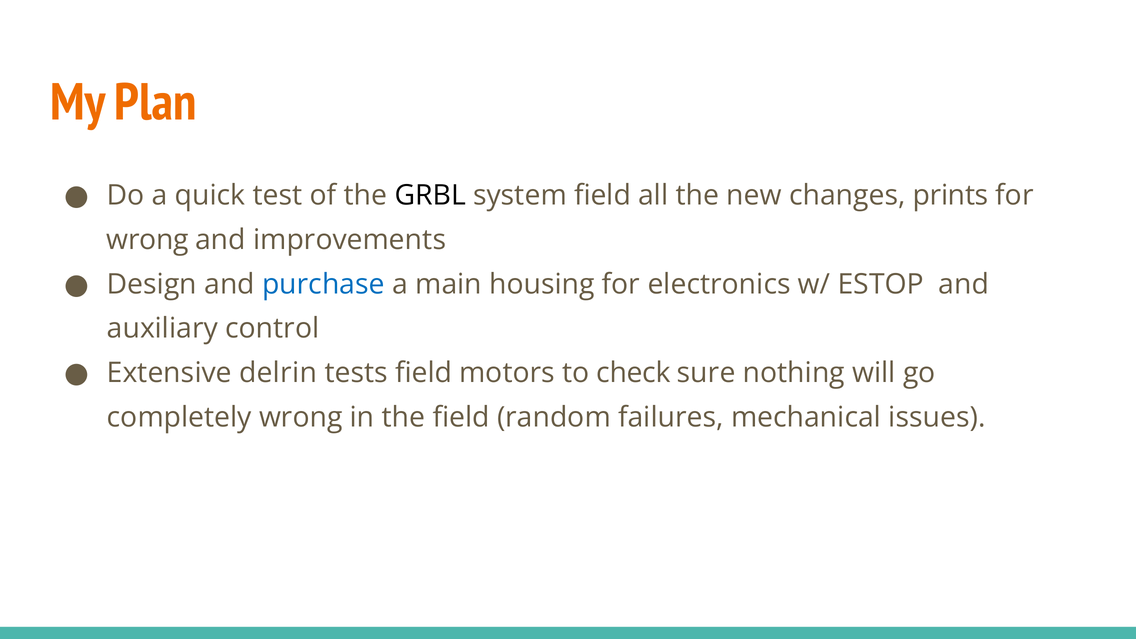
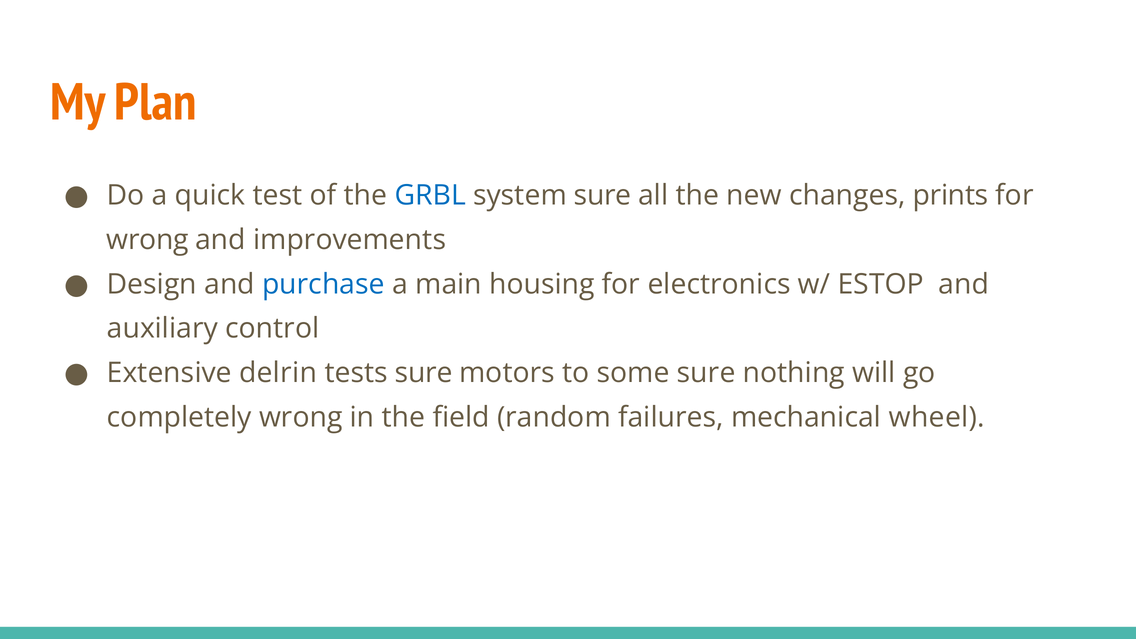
GRBL colour: black -> blue
system field: field -> sure
tests field: field -> sure
check: check -> some
issues: issues -> wheel
